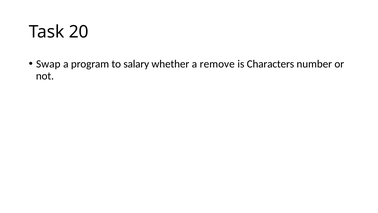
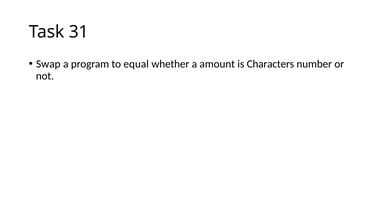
20: 20 -> 31
salary: salary -> equal
remove: remove -> amount
